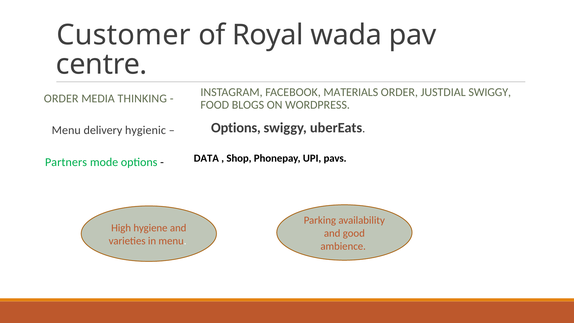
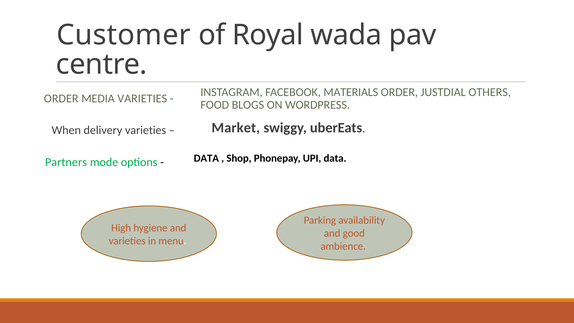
JUSTDIAL SWIGGY: SWIGGY -> OTHERS
MEDIA THINKING: THINKING -> VARIETIES
Options at (236, 128): Options -> Market
Menu at (66, 130): Menu -> When
delivery hygienic: hygienic -> varieties
UPI pavs: pavs -> data
